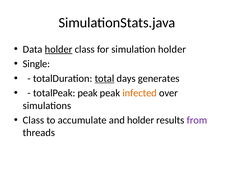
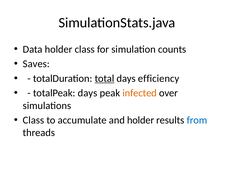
holder at (59, 49) underline: present -> none
simulation holder: holder -> counts
Single: Single -> Saves
generates: generates -> efficiency
totalPeak peak: peak -> days
from colour: purple -> blue
